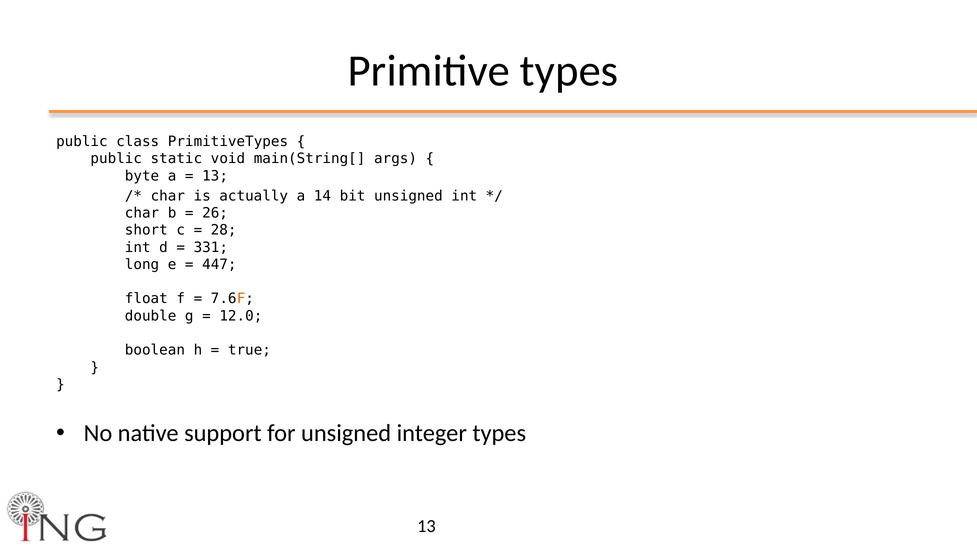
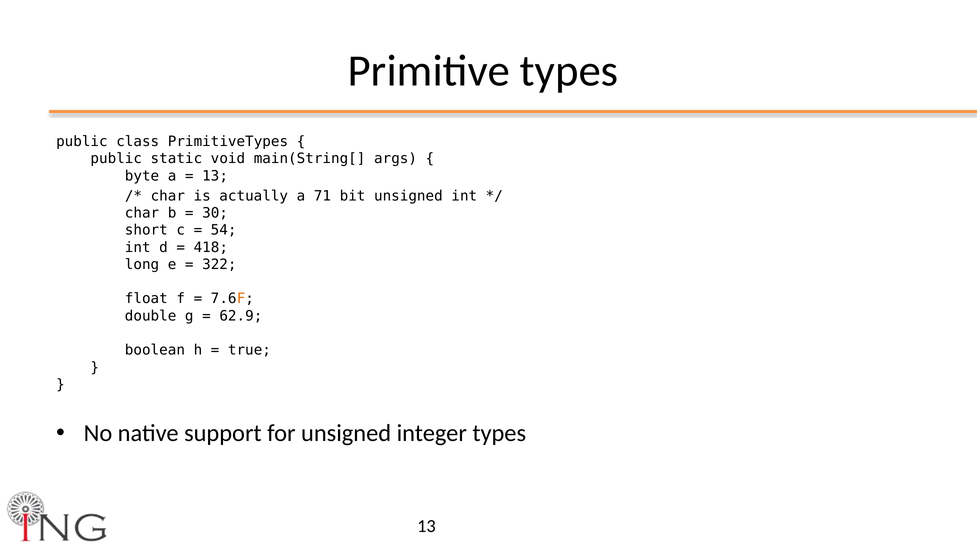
14: 14 -> 71
26: 26 -> 30
28: 28 -> 54
331: 331 -> 418
447: 447 -> 322
12.0: 12.0 -> 62.9
